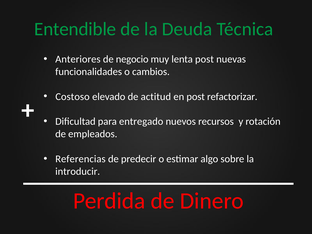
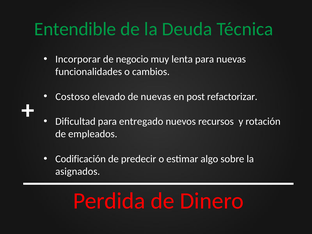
Anteriores: Anteriores -> Incorporar
lenta post: post -> para
de actitud: actitud -> nuevas
Referencias: Referencias -> Codificación
introducir: introducir -> asignados
